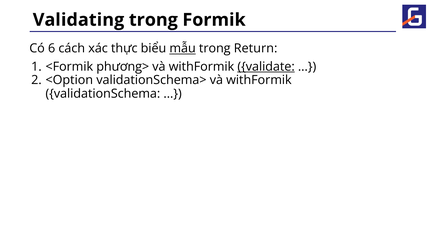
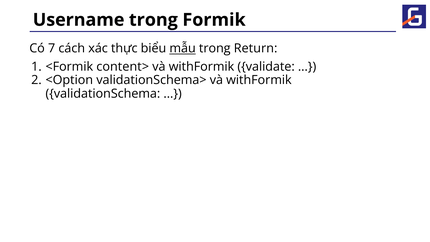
Validating: Validating -> Username
6: 6 -> 7
phương>: phương> -> content>
validate underline: present -> none
